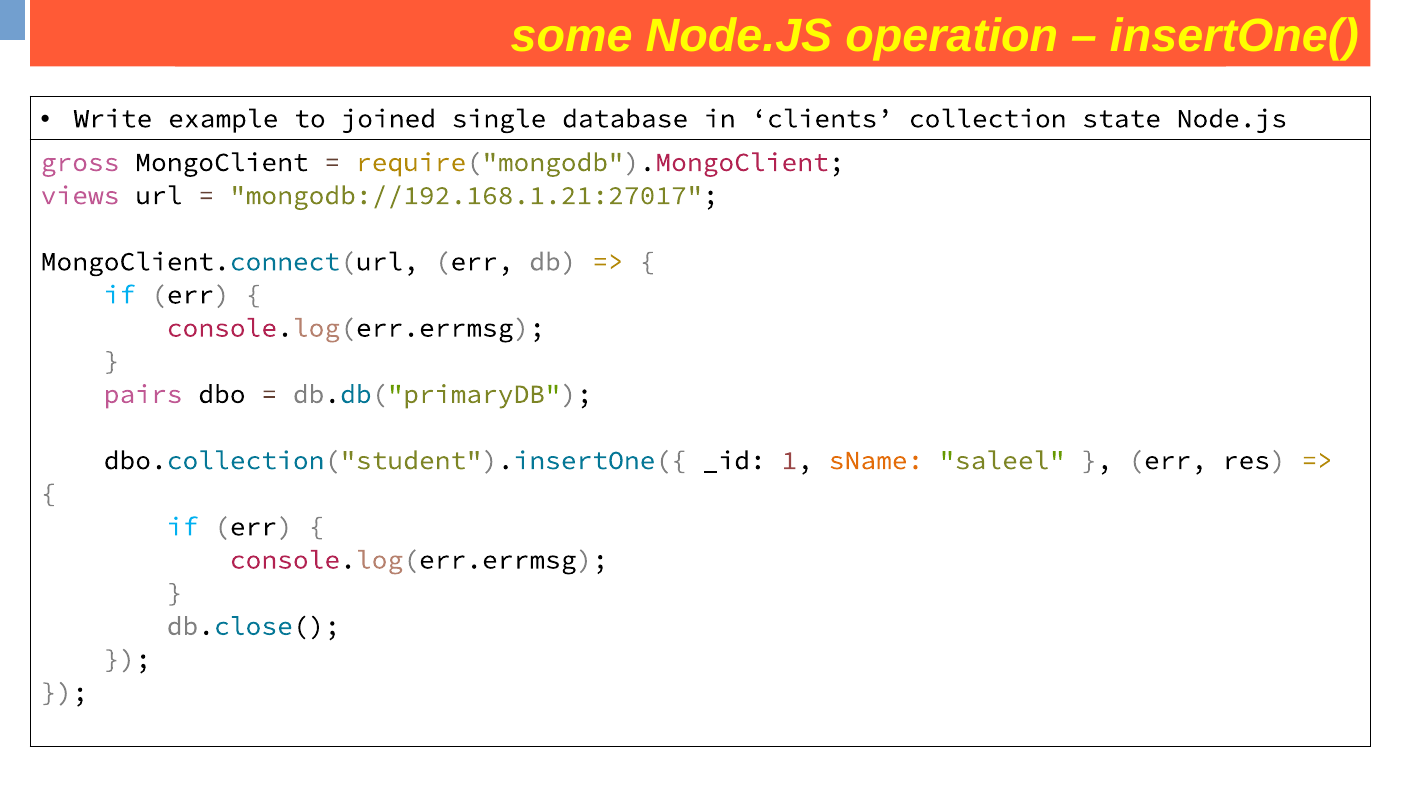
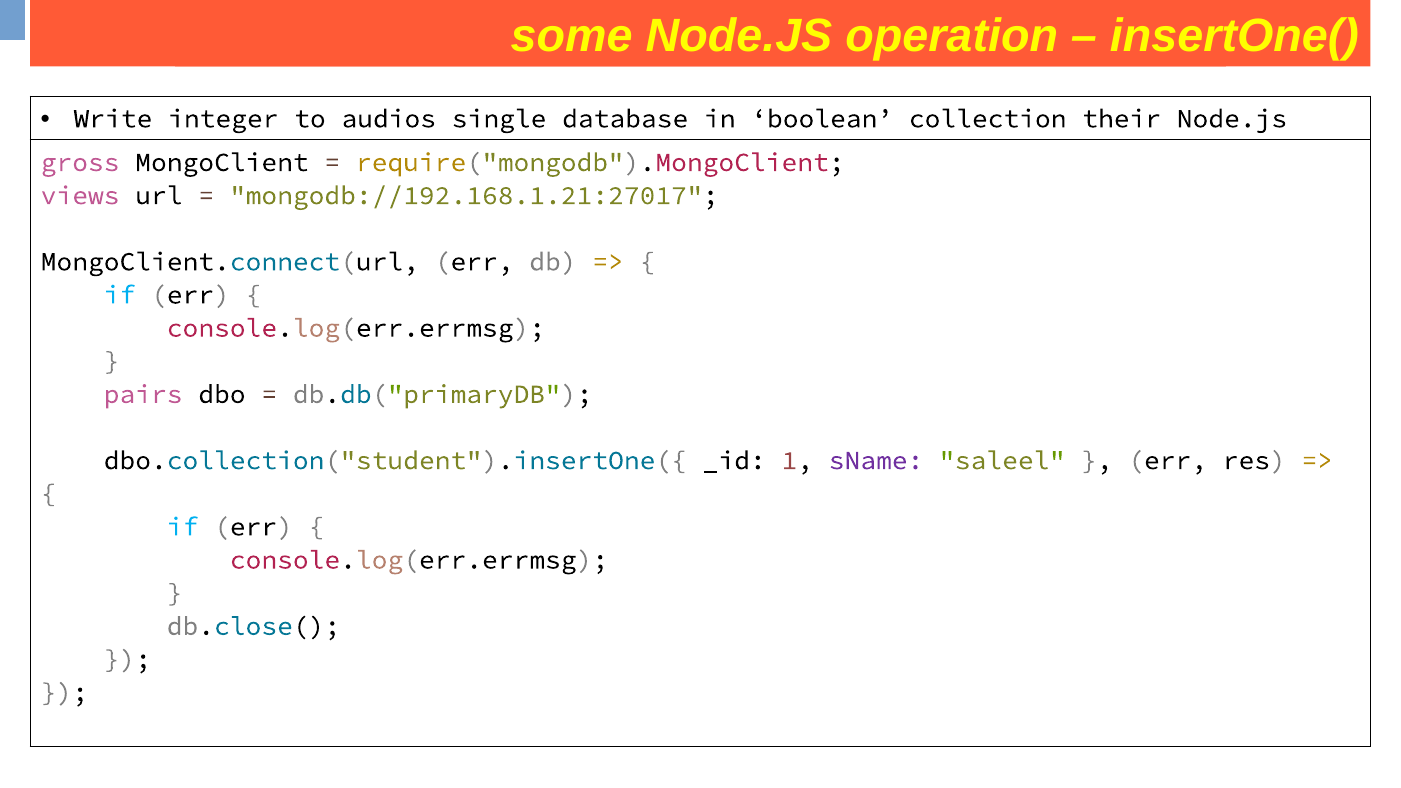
example: example -> integer
joined: joined -> audios
clients: clients -> boolean
state: state -> their
sName colour: orange -> purple
